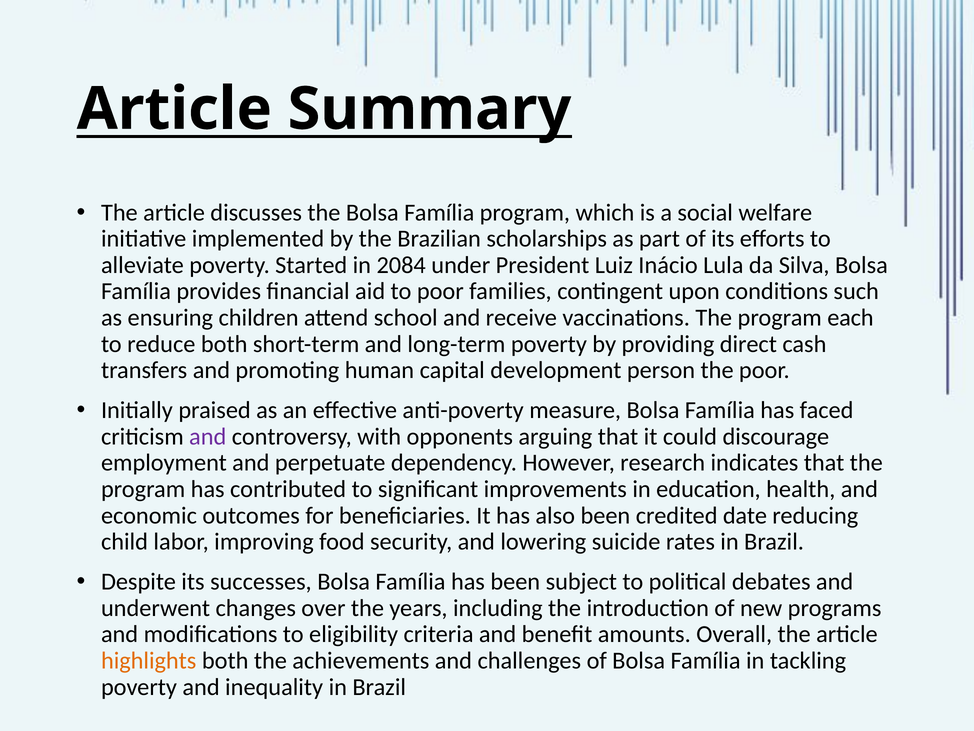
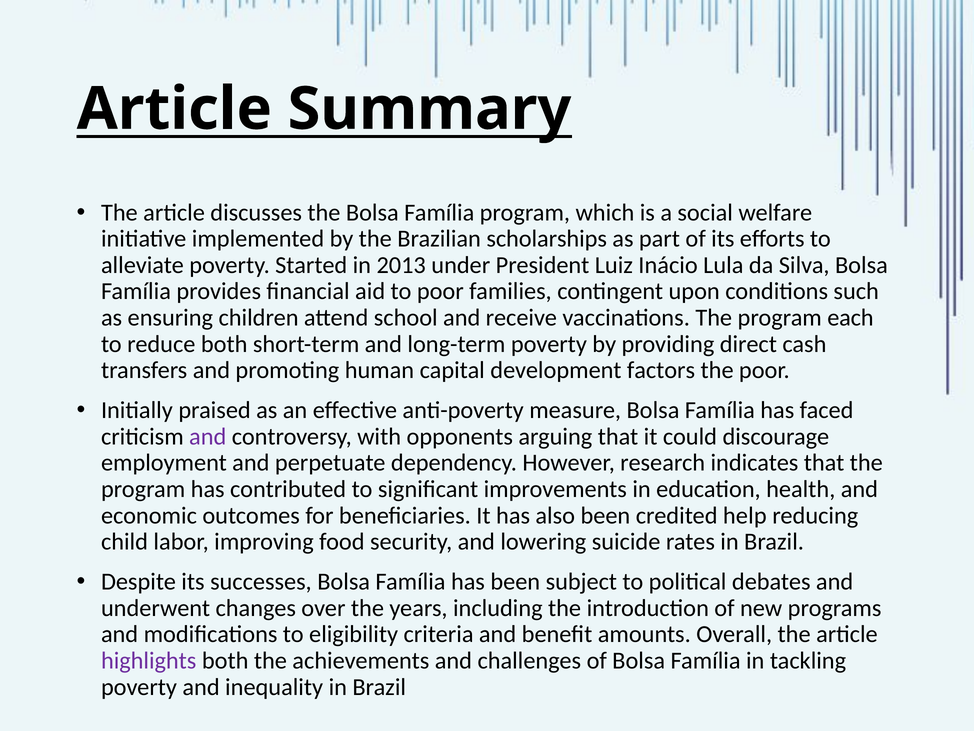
2084: 2084 -> 2013
person: person -> factors
date: date -> help
highlights colour: orange -> purple
